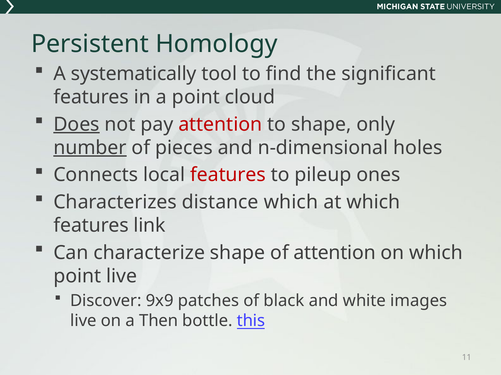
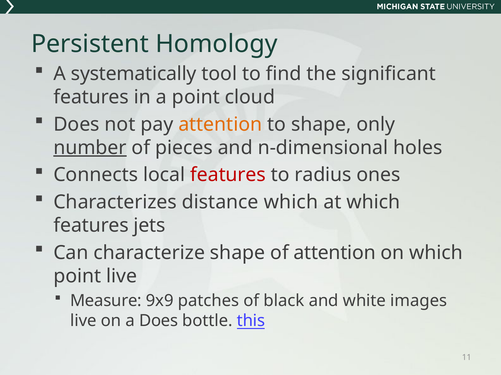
Does at (77, 125) underline: present -> none
attention at (220, 125) colour: red -> orange
pileup: pileup -> radius
link: link -> jets
Discover: Discover -> Measure
a Then: Then -> Does
